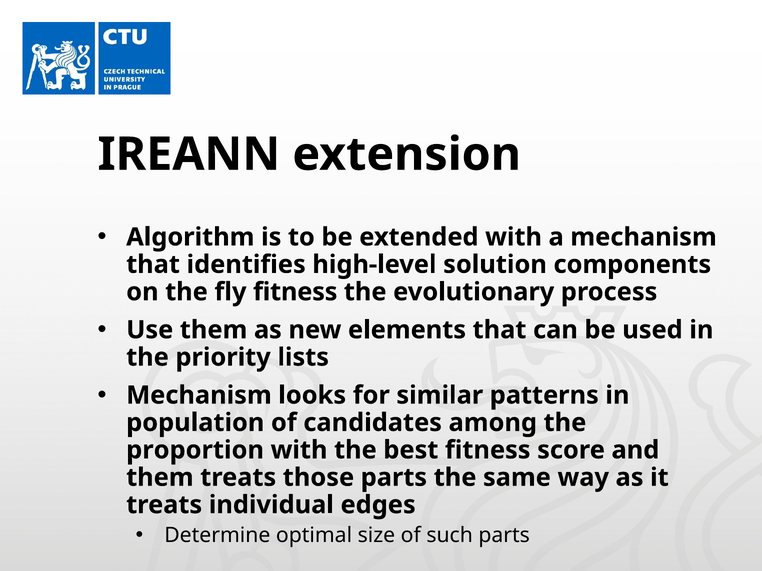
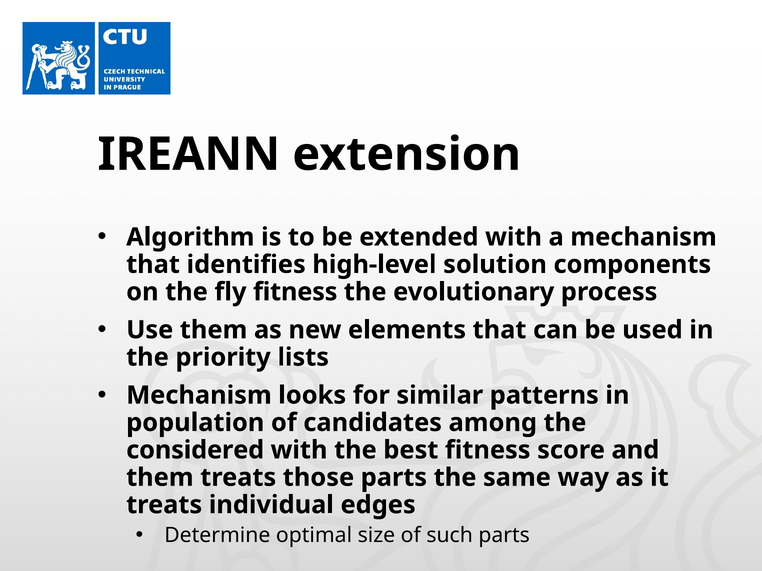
proportion: proportion -> considered
